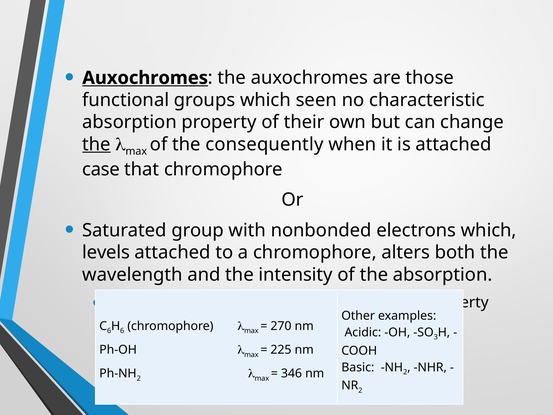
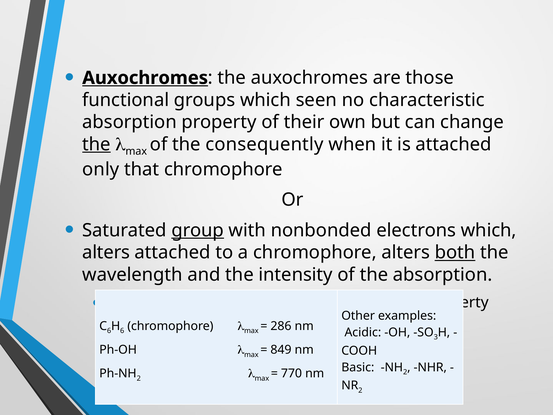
case: case -> only
group underline: none -> present
levels at (106, 252): levels -> alters
both underline: none -> present
270: 270 -> 286
225: 225 -> 849
346: 346 -> 770
